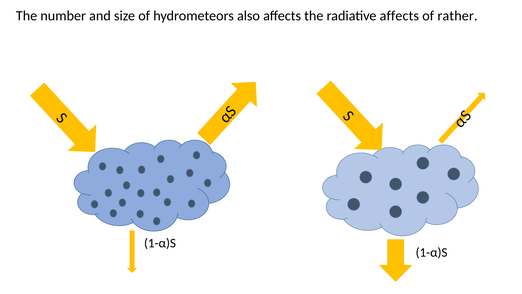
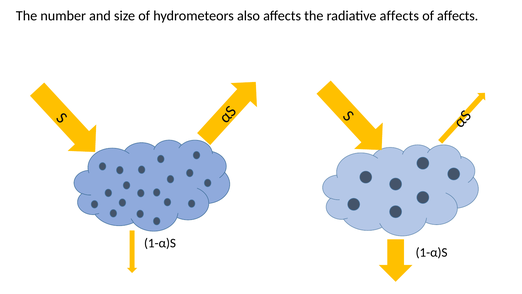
of rather: rather -> affects
